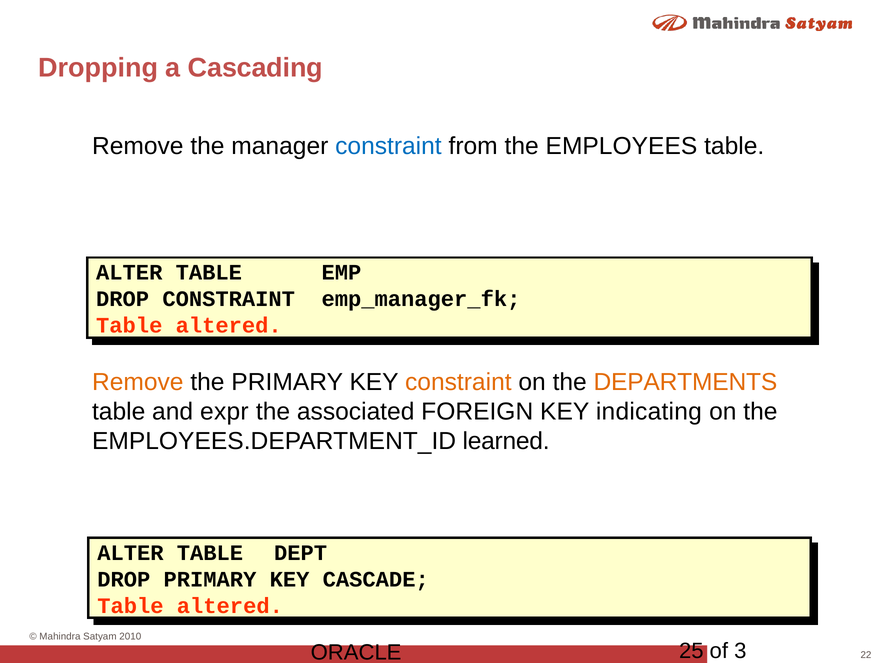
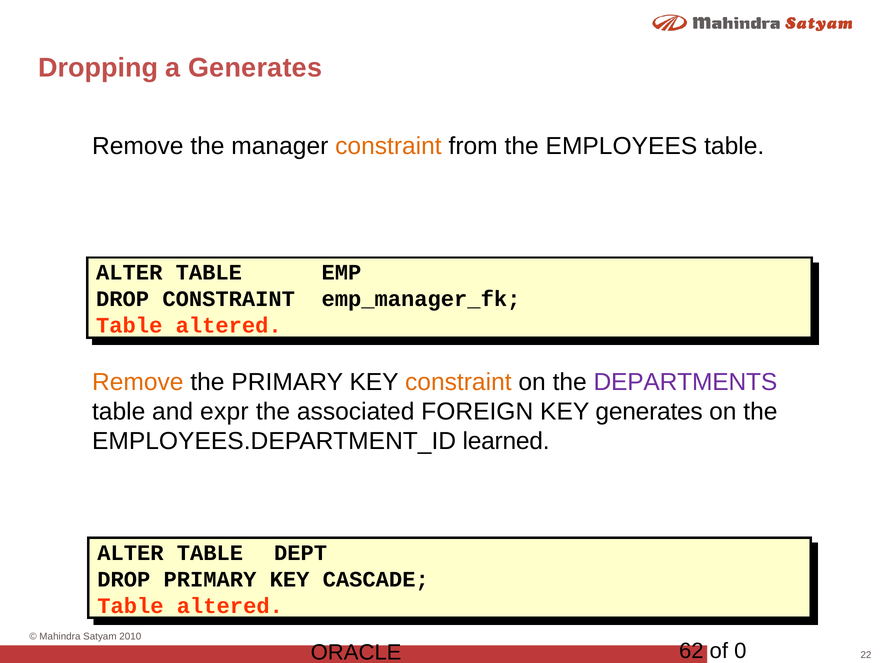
a Cascading: Cascading -> Generates
constraint at (388, 146) colour: blue -> orange
DEPARTMENTS colour: orange -> purple
KEY indicating: indicating -> generates
25: 25 -> 62
3: 3 -> 0
